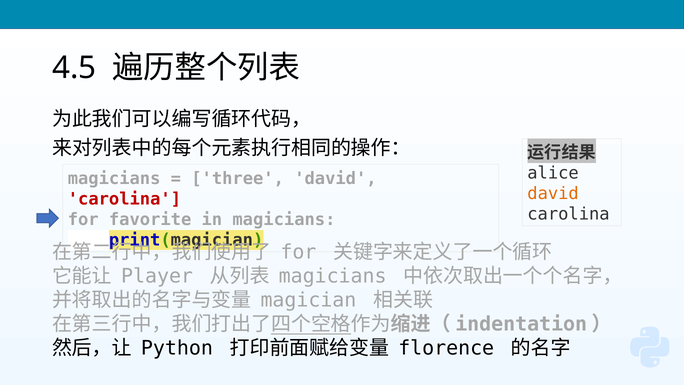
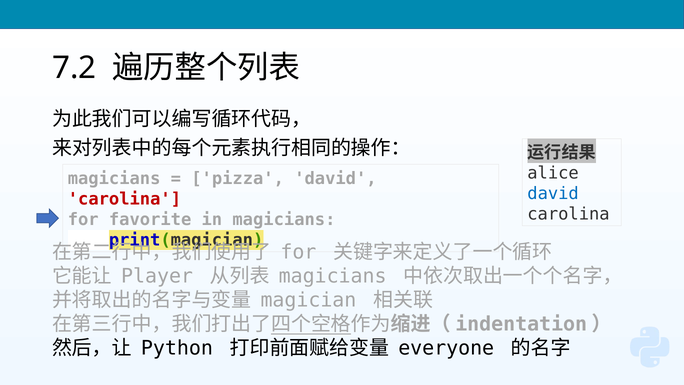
4.5: 4.5 -> 7.2
three: three -> pizza
david at (553, 194) colour: orange -> blue
florence: florence -> everyone
